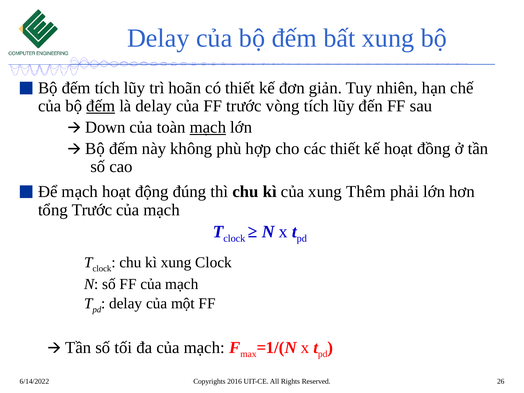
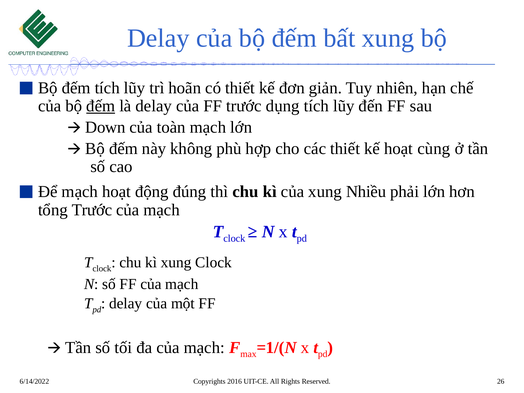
vòng: vòng -> dụng
mạch at (208, 127) underline: present -> none
đồng: đồng -> cùng
Thêm: Thêm -> Nhiều
